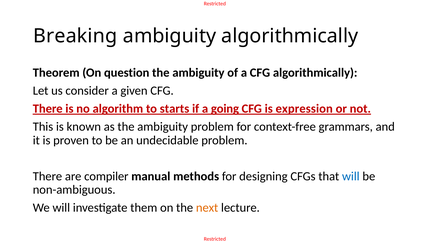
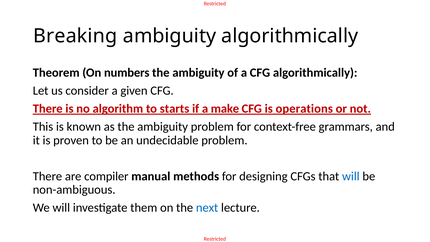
question: question -> numbers
going: going -> make
expression: expression -> operations
next colour: orange -> blue
